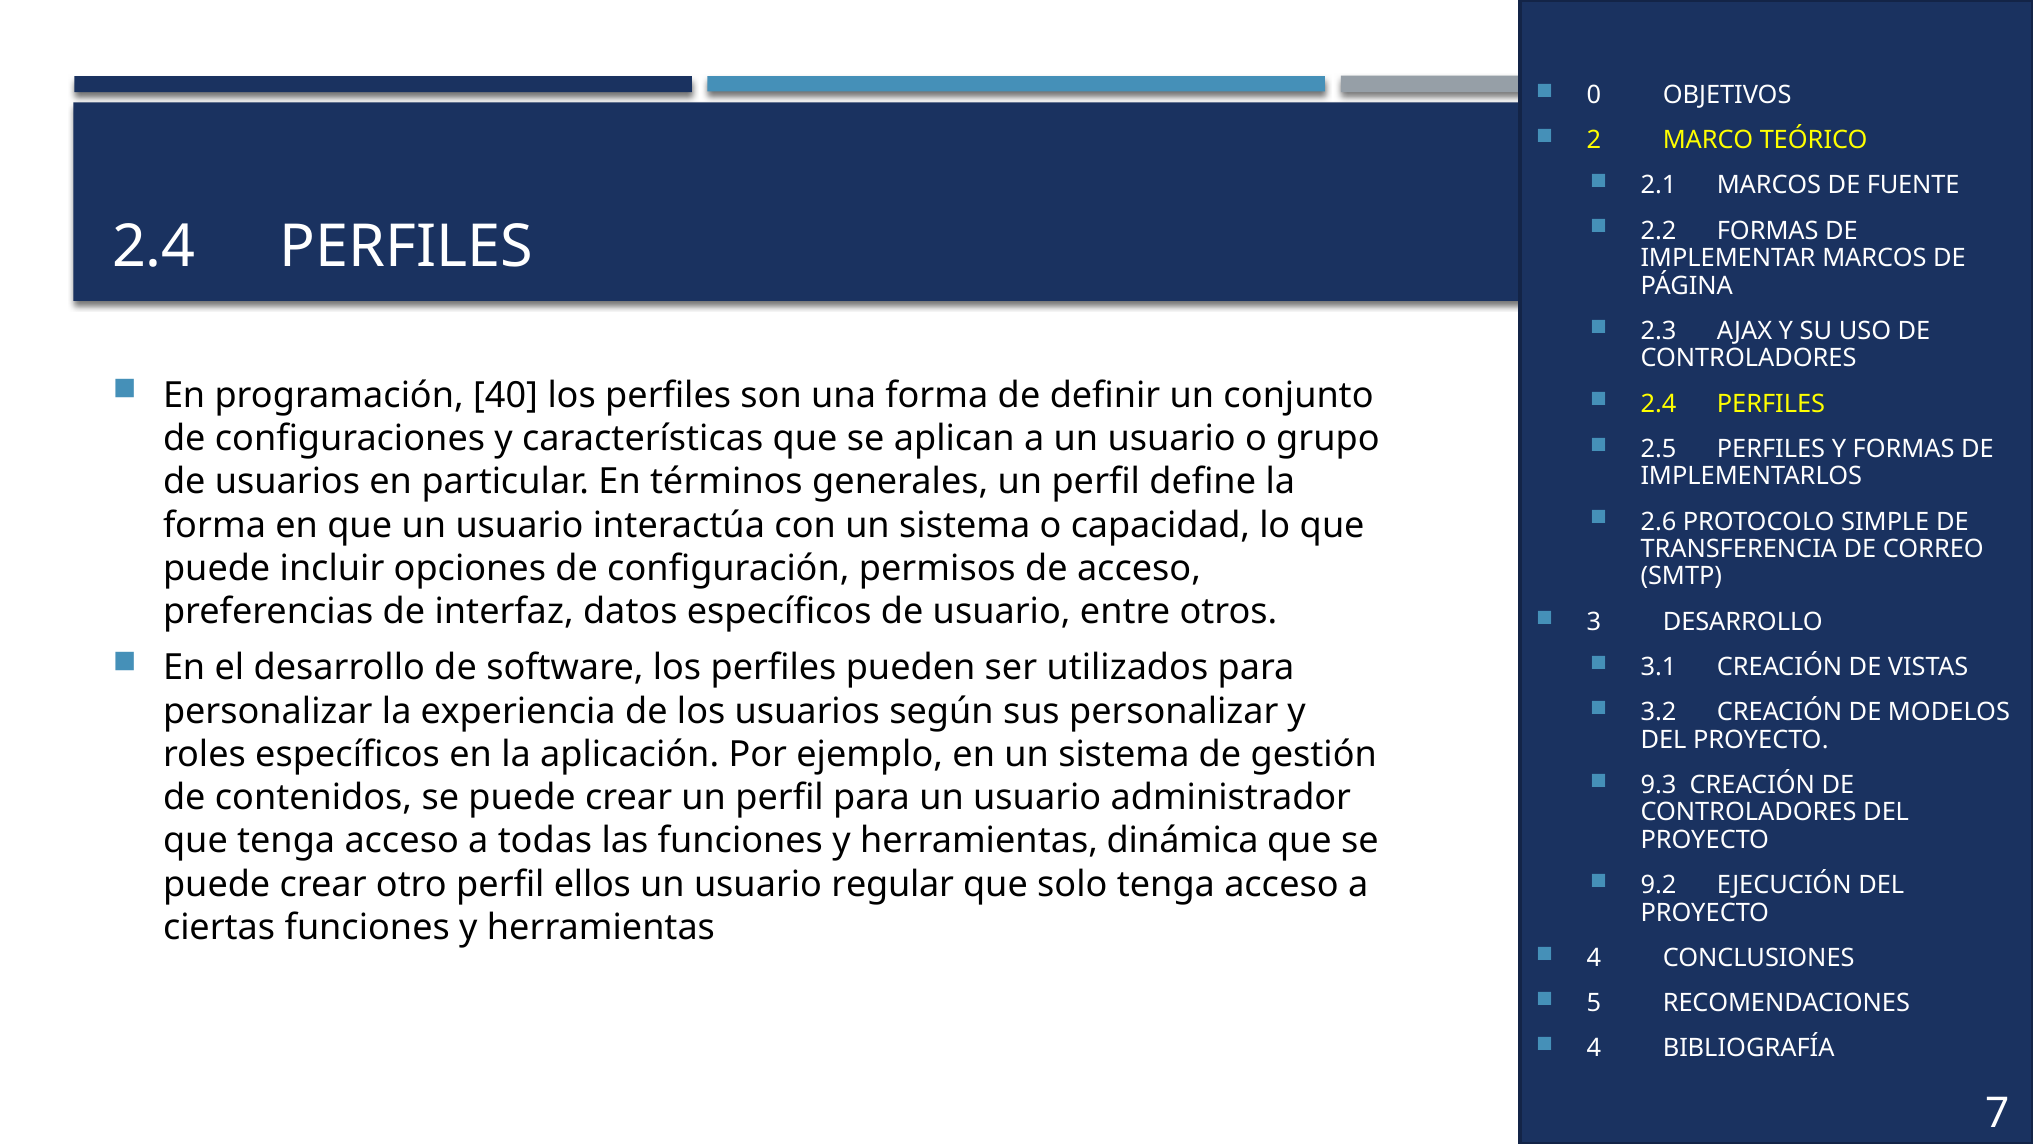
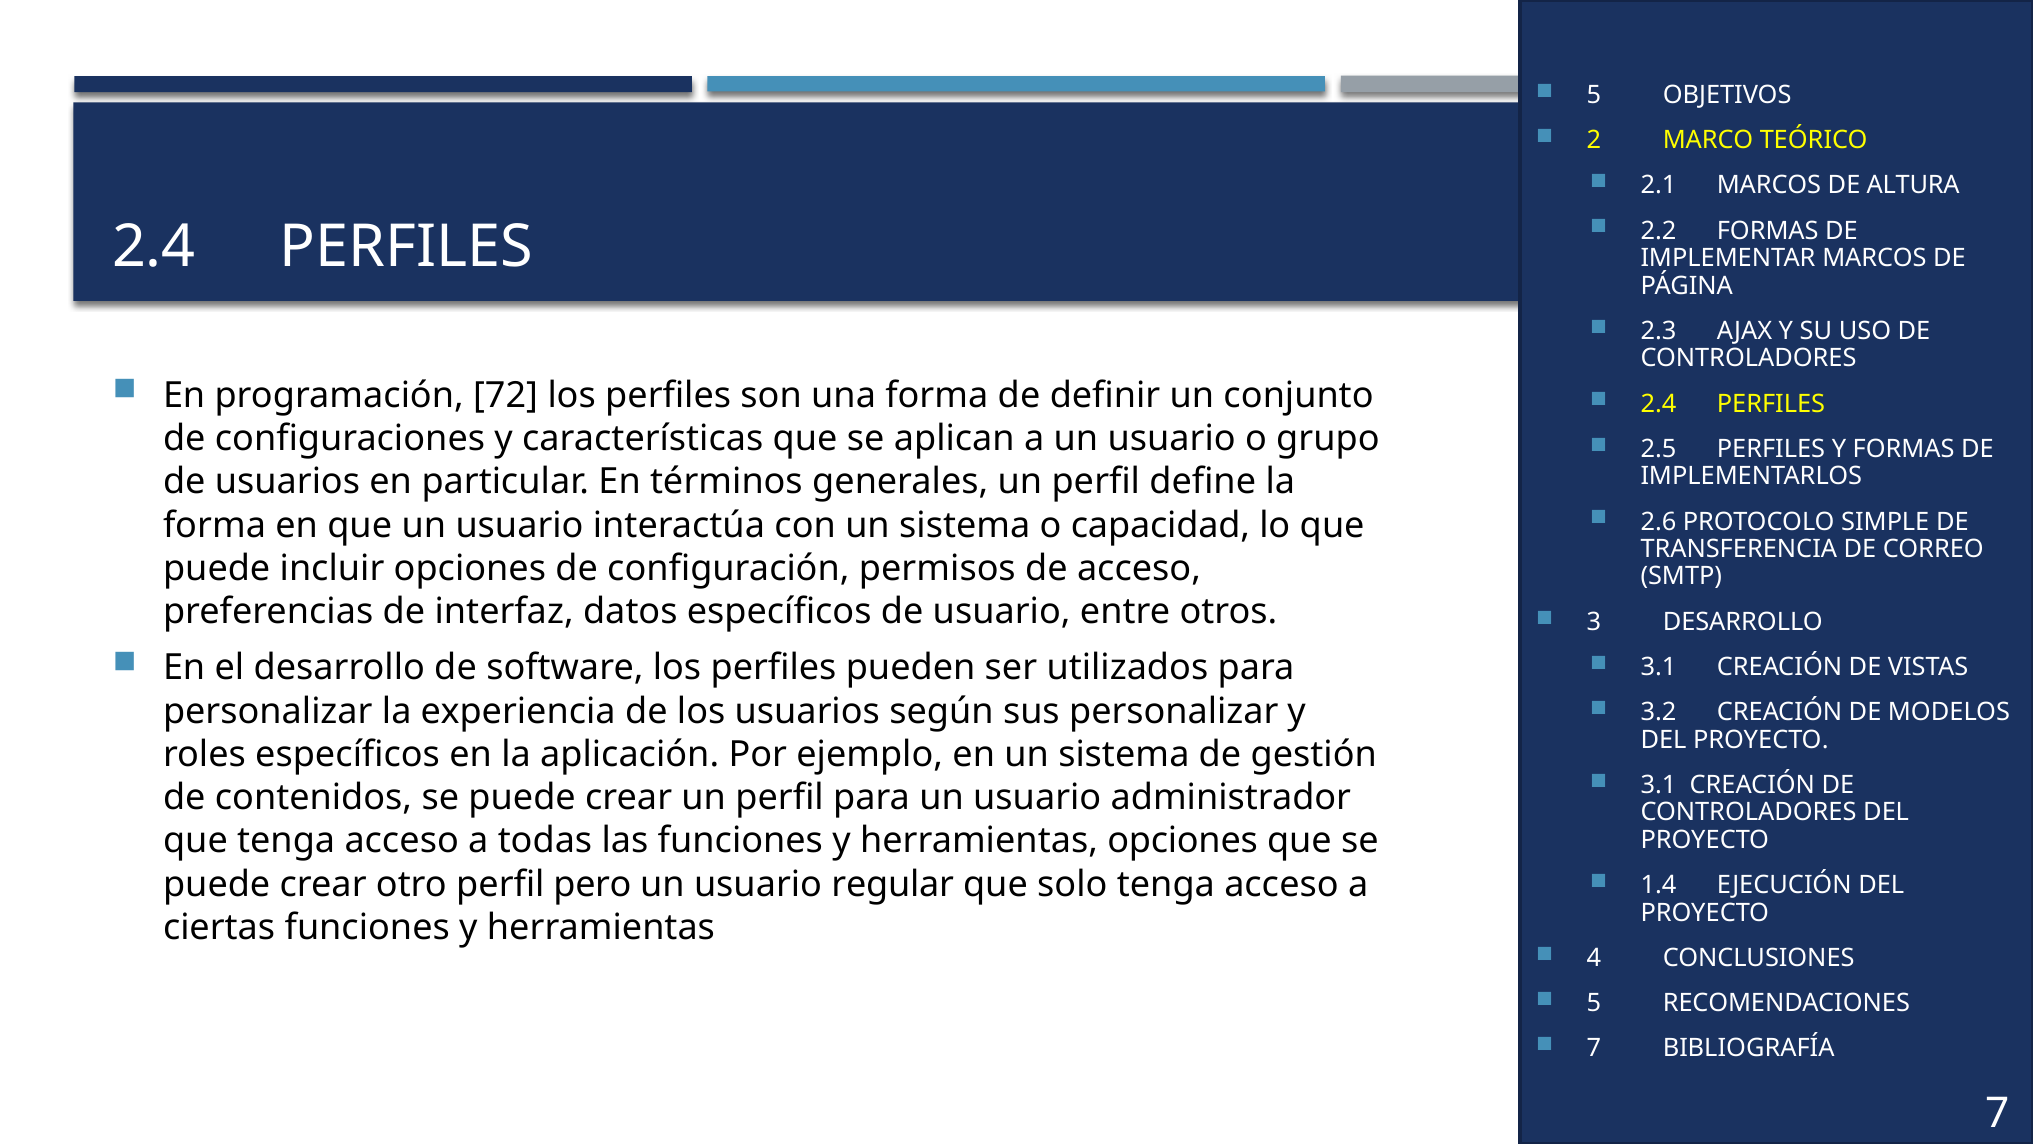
0 at (1594, 95): 0 -> 5
FUENTE: FUENTE -> ALTURA
40: 40 -> 72
9.3 at (1659, 785): 9.3 -> 3.1
herramientas dinámica: dinámica -> opciones
9.2: 9.2 -> 1.4
ellos: ellos -> pero
4 at (1594, 1048): 4 -> 7
